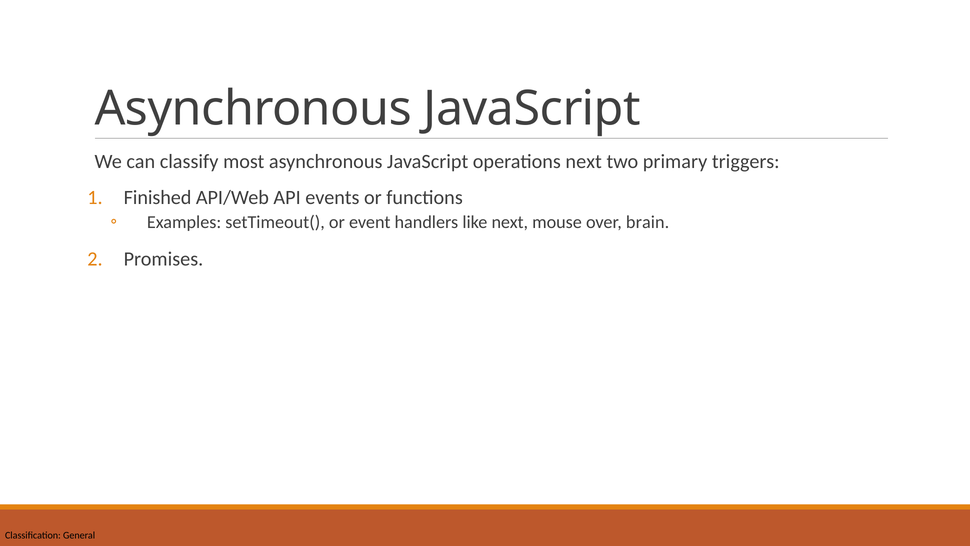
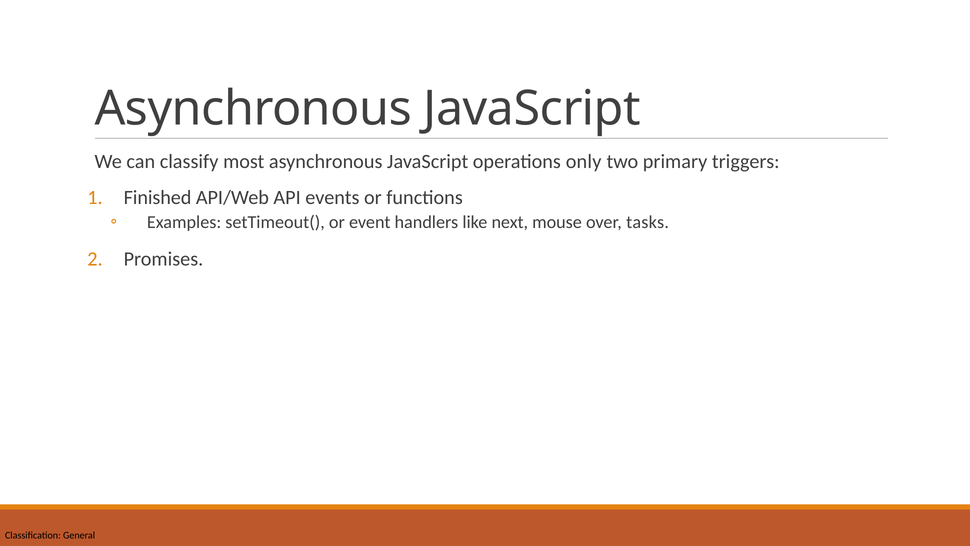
operations next: next -> only
brain: brain -> tasks
